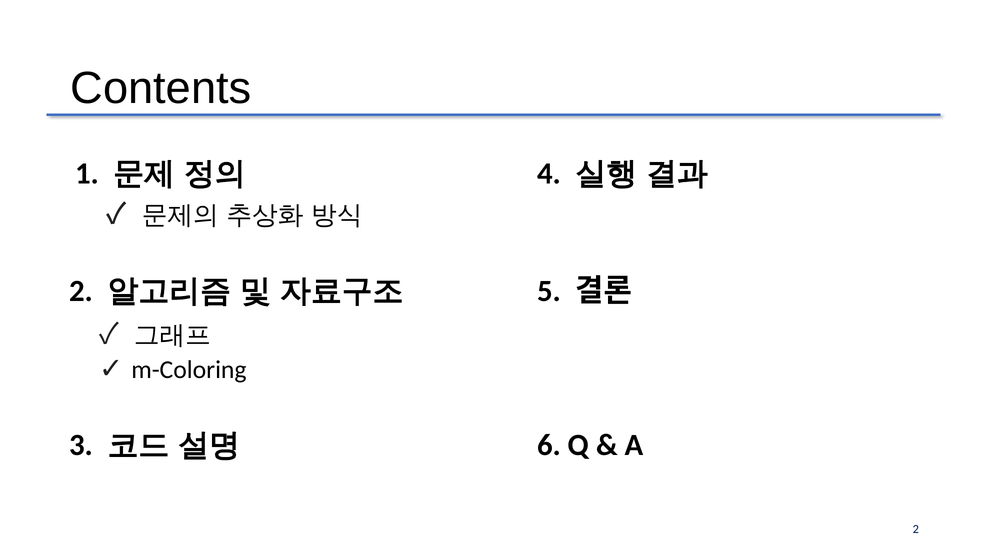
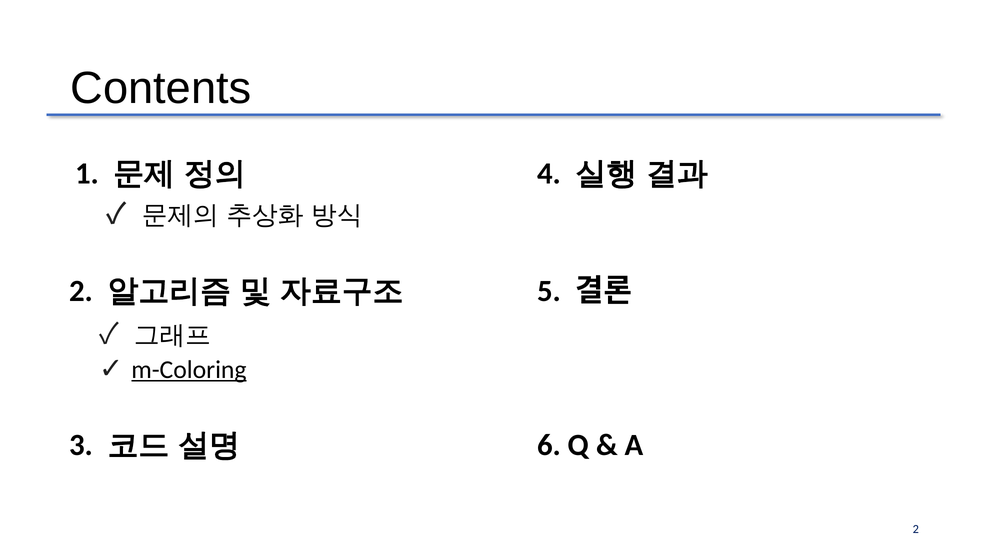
m-Coloring underline: none -> present
